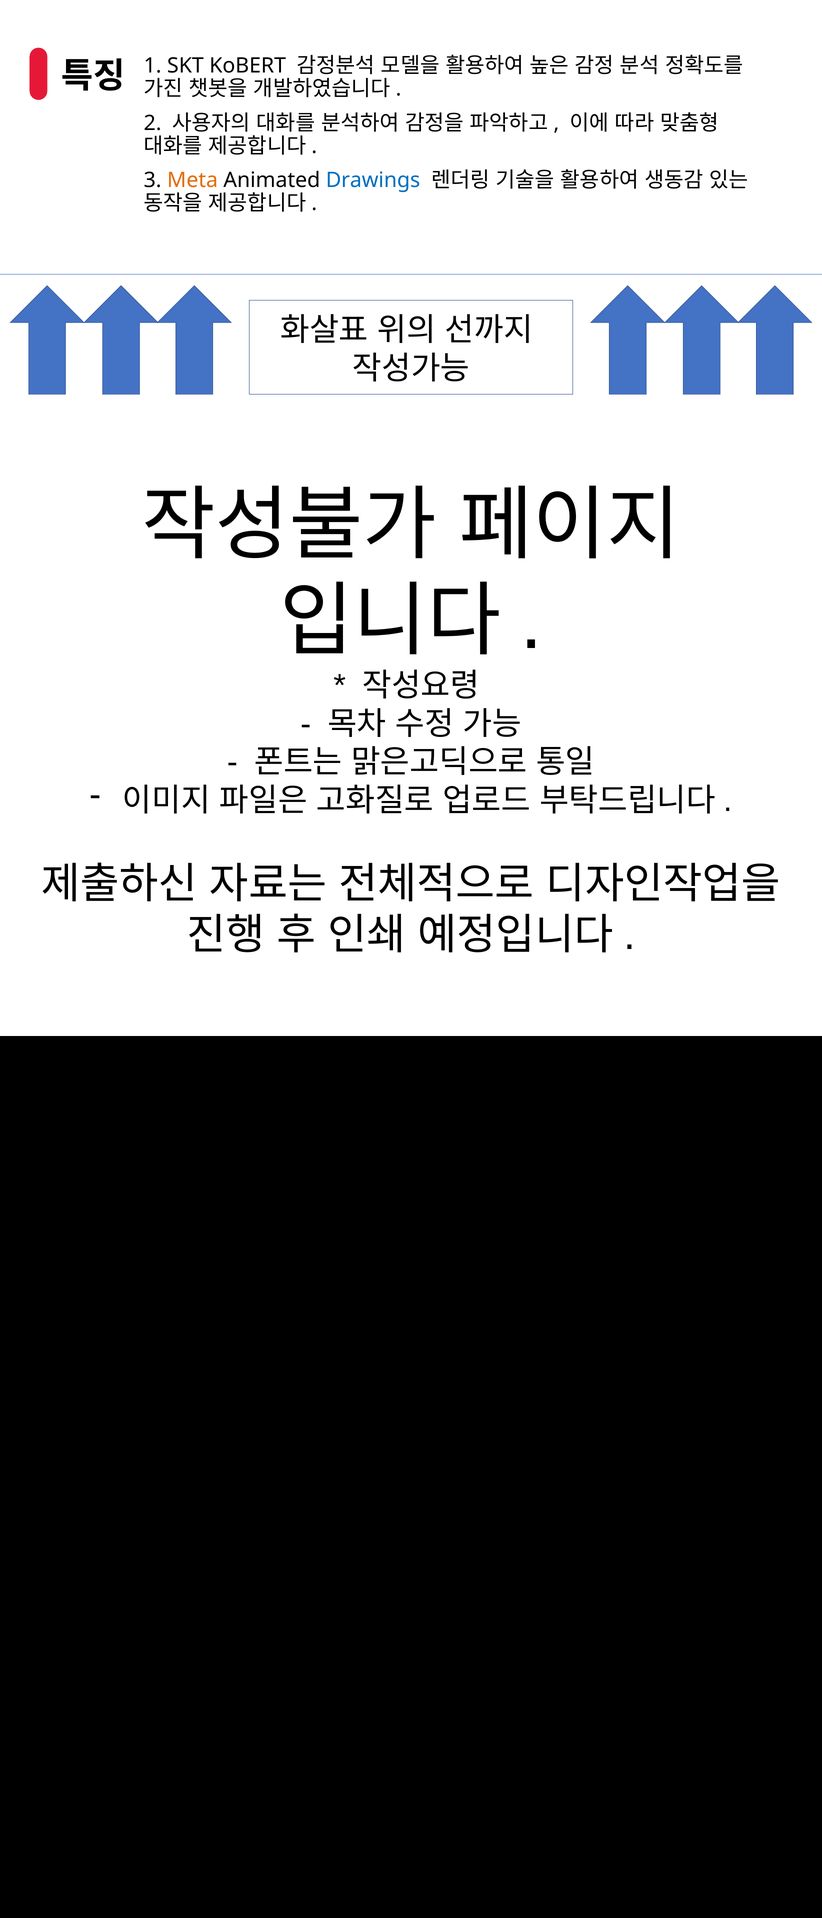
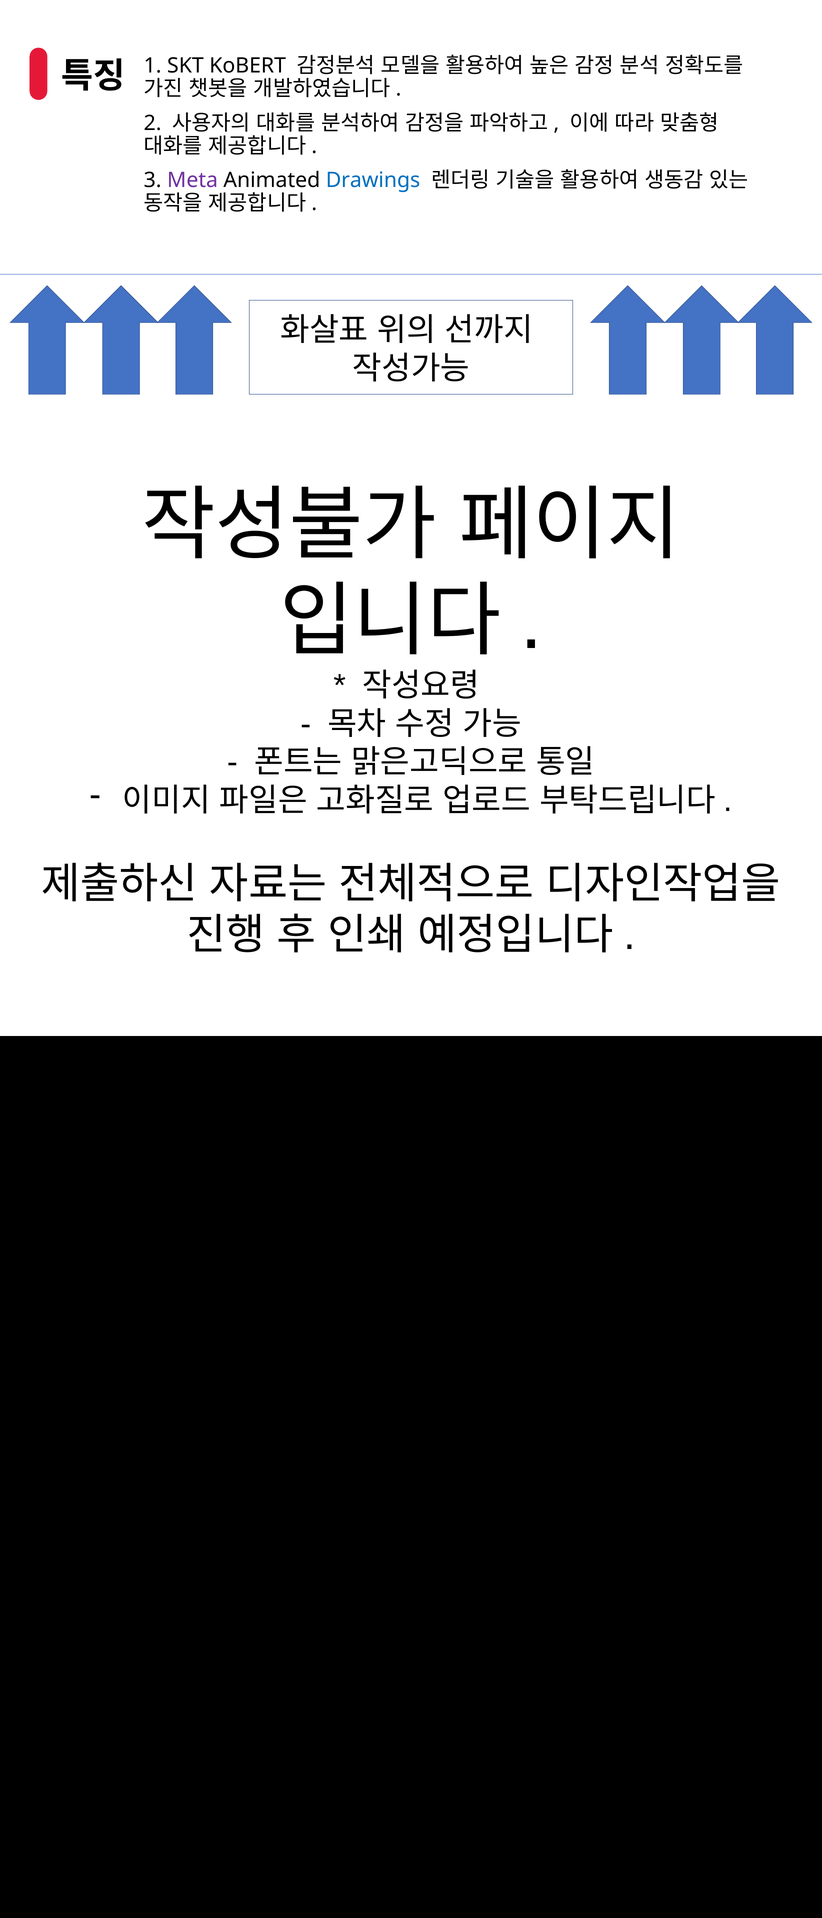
Meta colour: orange -> purple
